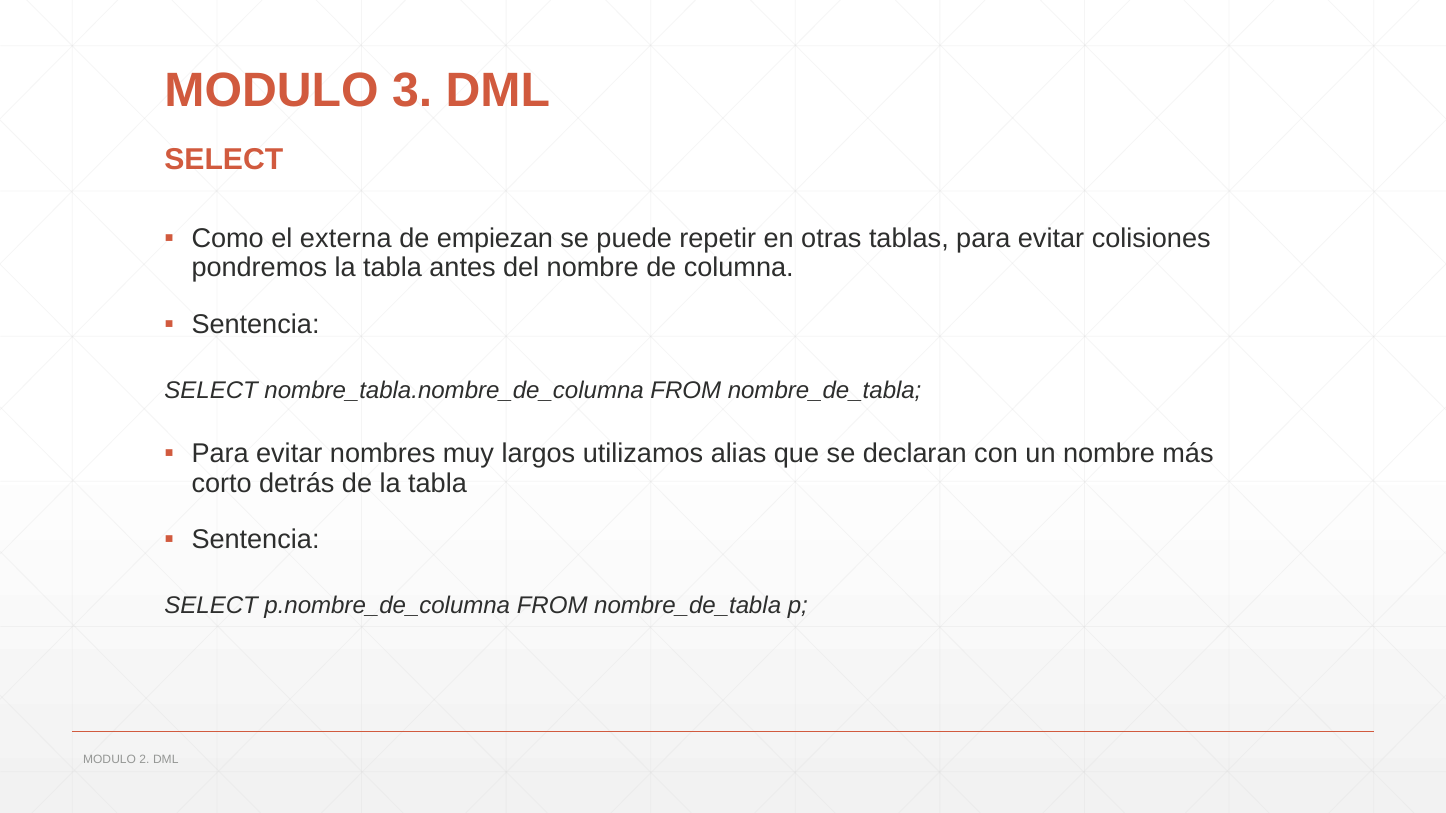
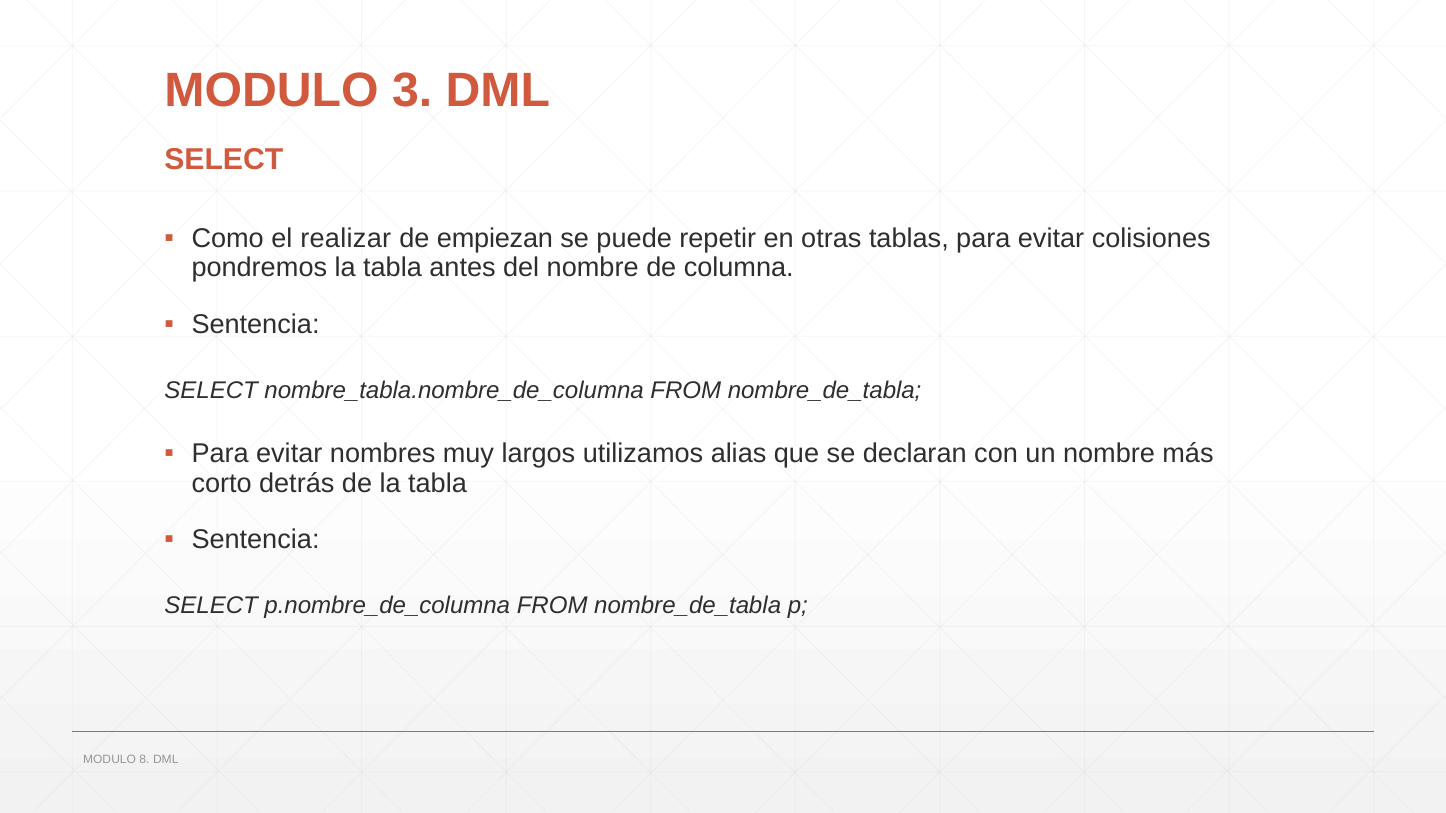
externa: externa -> realizar
2: 2 -> 8
